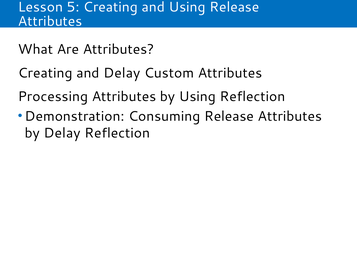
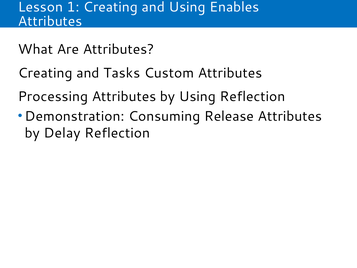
5: 5 -> 1
Using Release: Release -> Enables
and Delay: Delay -> Tasks
